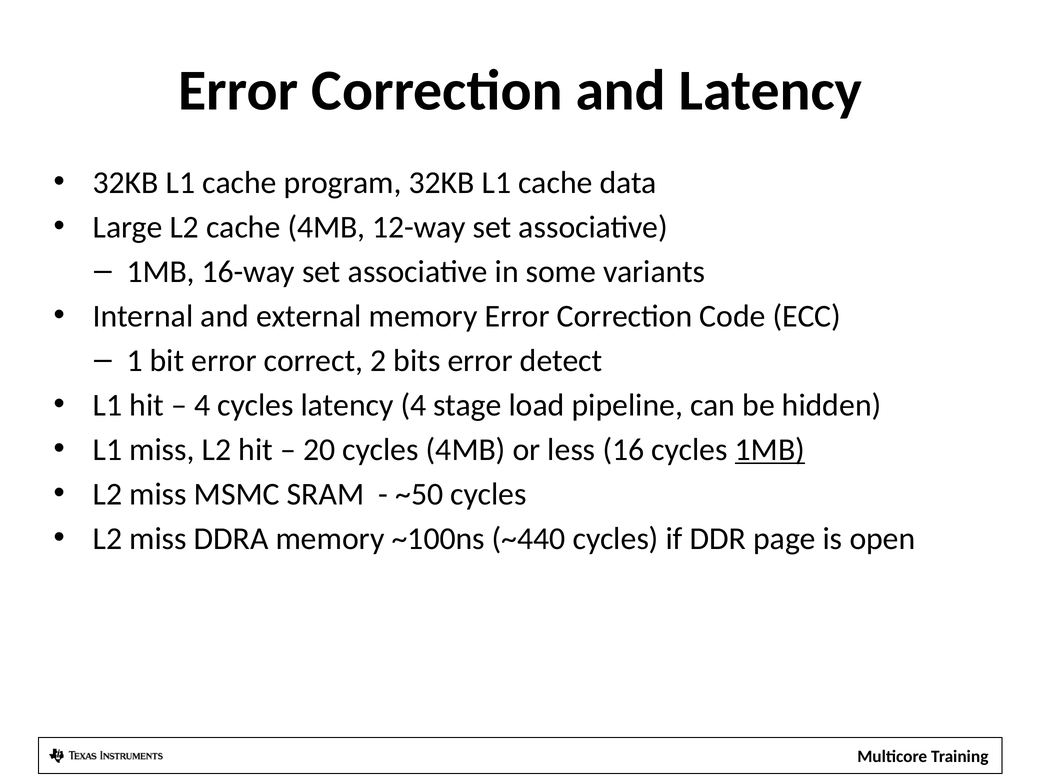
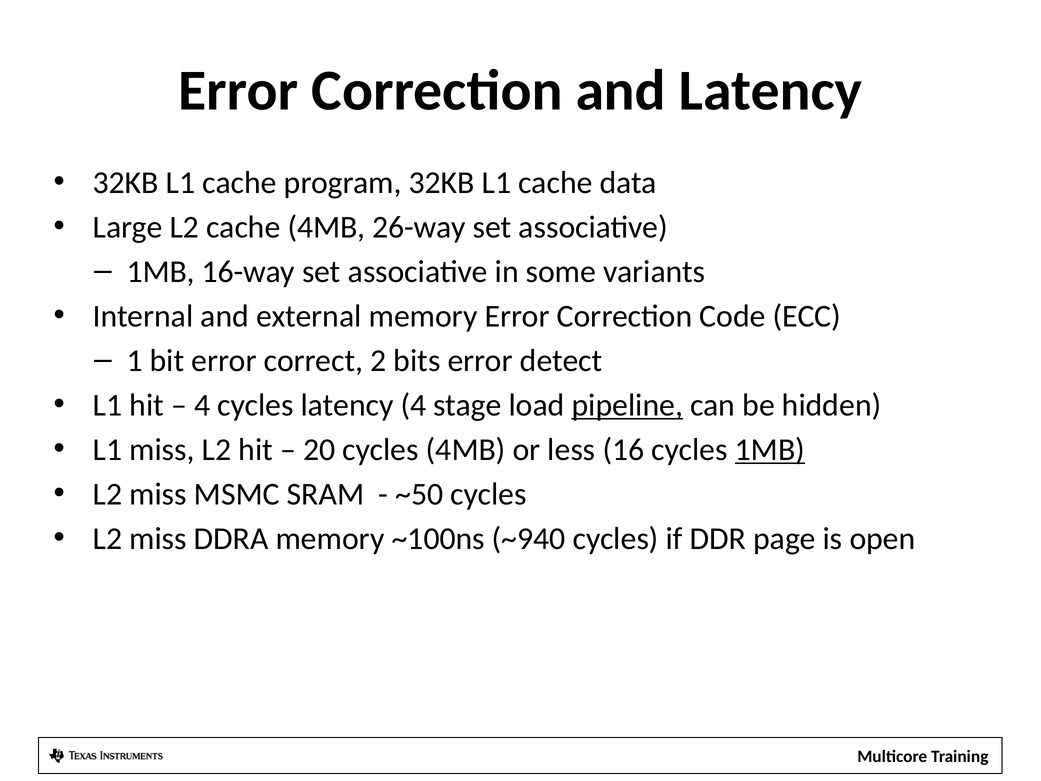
12-way: 12-way -> 26-way
pipeline underline: none -> present
~440: ~440 -> ~940
